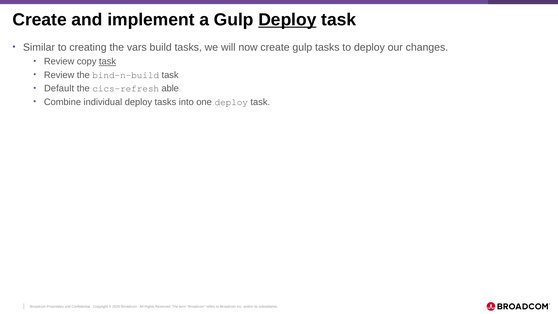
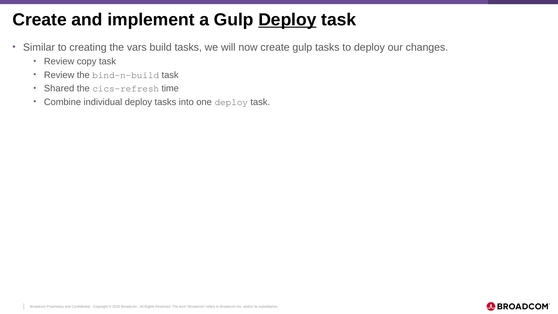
task at (108, 62) underline: present -> none
Default: Default -> Shared
able: able -> time
